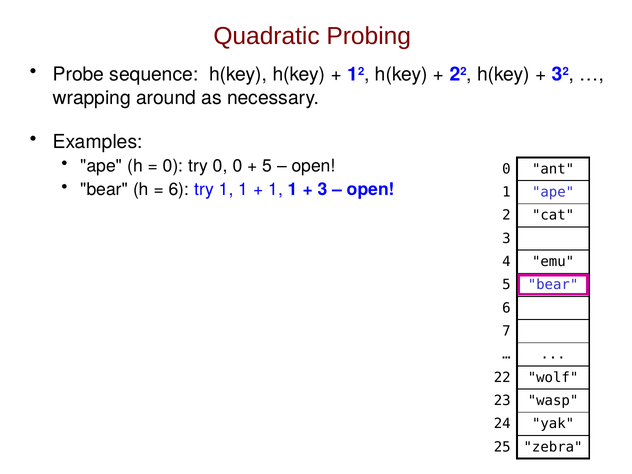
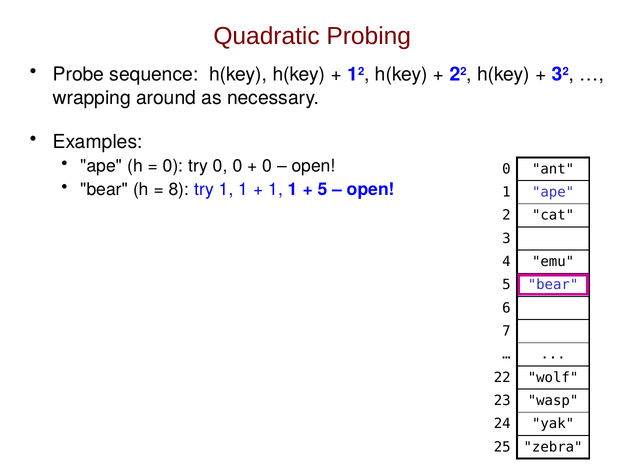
5 at (267, 166): 5 -> 0
6 at (179, 189): 6 -> 8
3 at (323, 189): 3 -> 5
